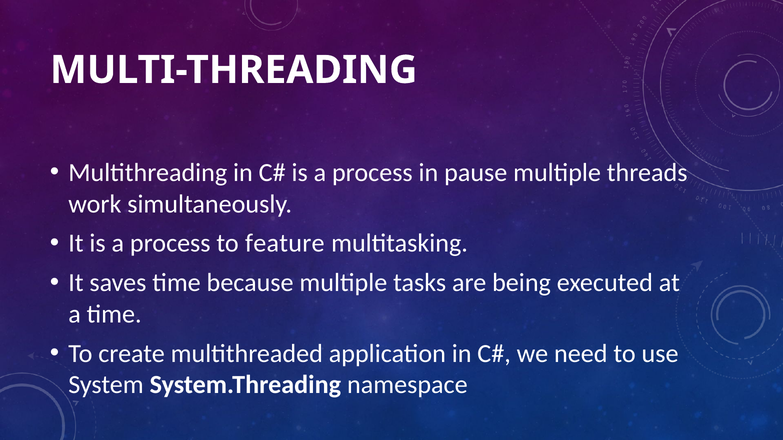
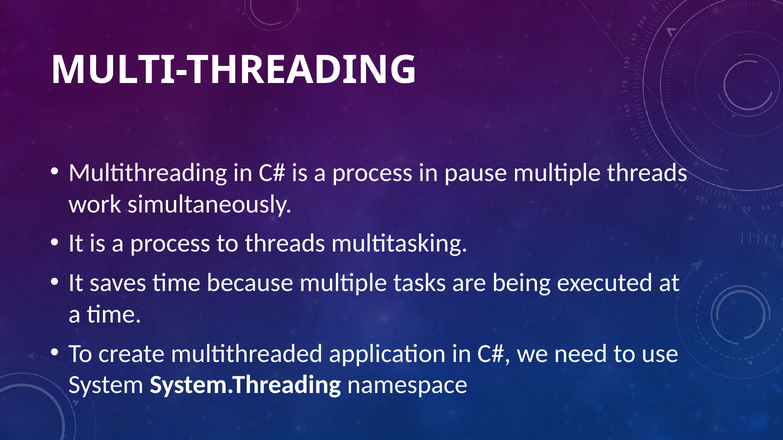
to feature: feature -> threads
